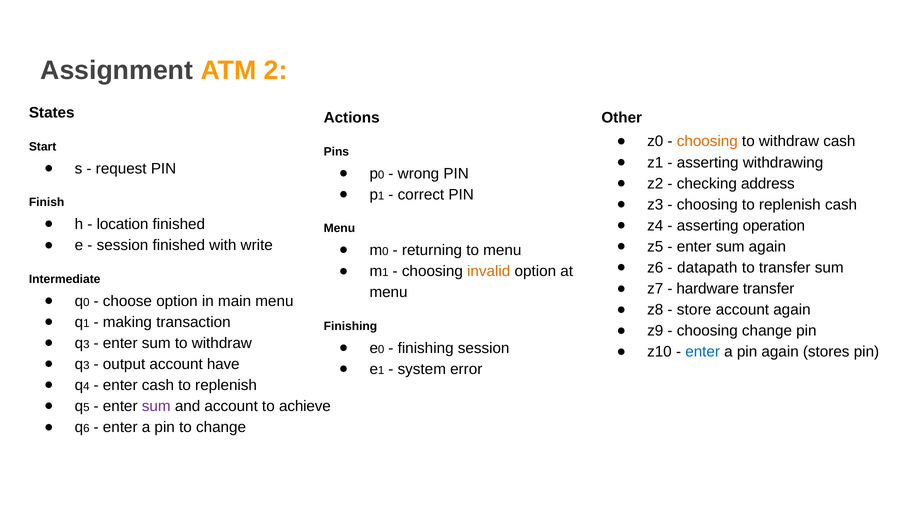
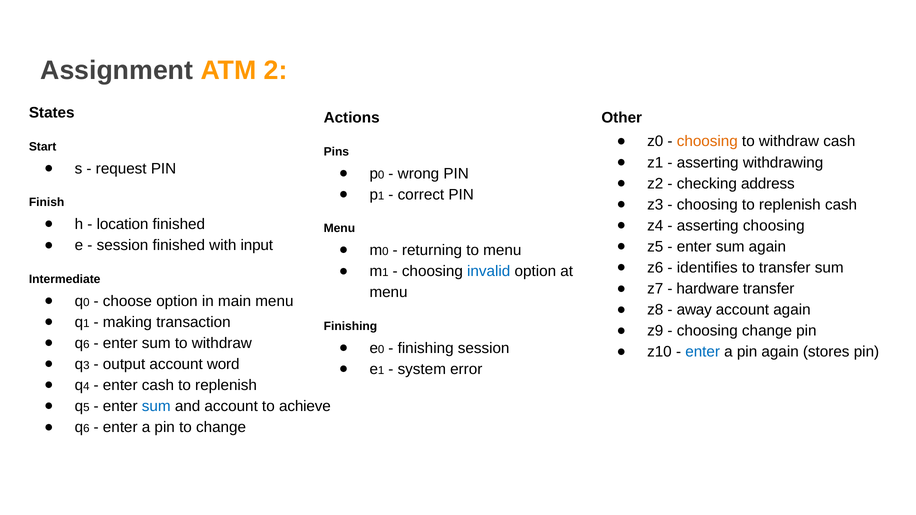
asserting operation: operation -> choosing
write: write -> input
datapath: datapath -> identifies
invalid colour: orange -> blue
store: store -> away
3 at (86, 345): 3 -> 6
have: have -> word
sum at (156, 406) colour: purple -> blue
